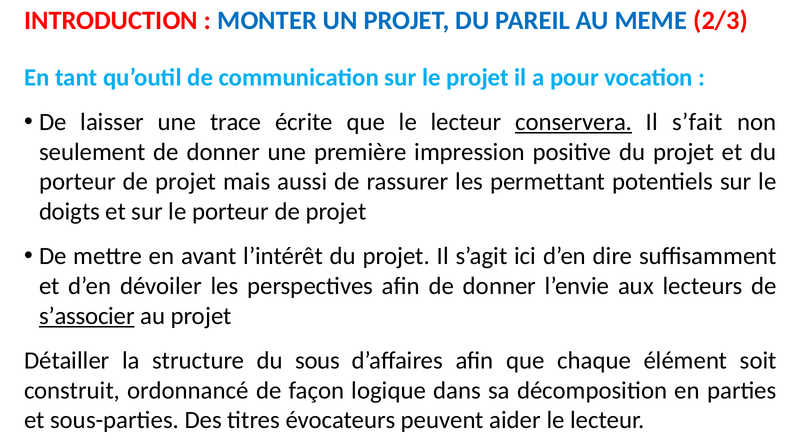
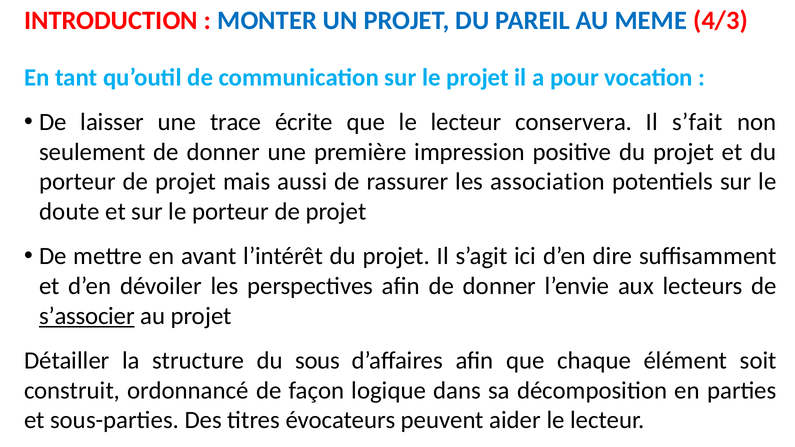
2/3: 2/3 -> 4/3
conservera underline: present -> none
permettant: permettant -> association
doigts: doigts -> doute
